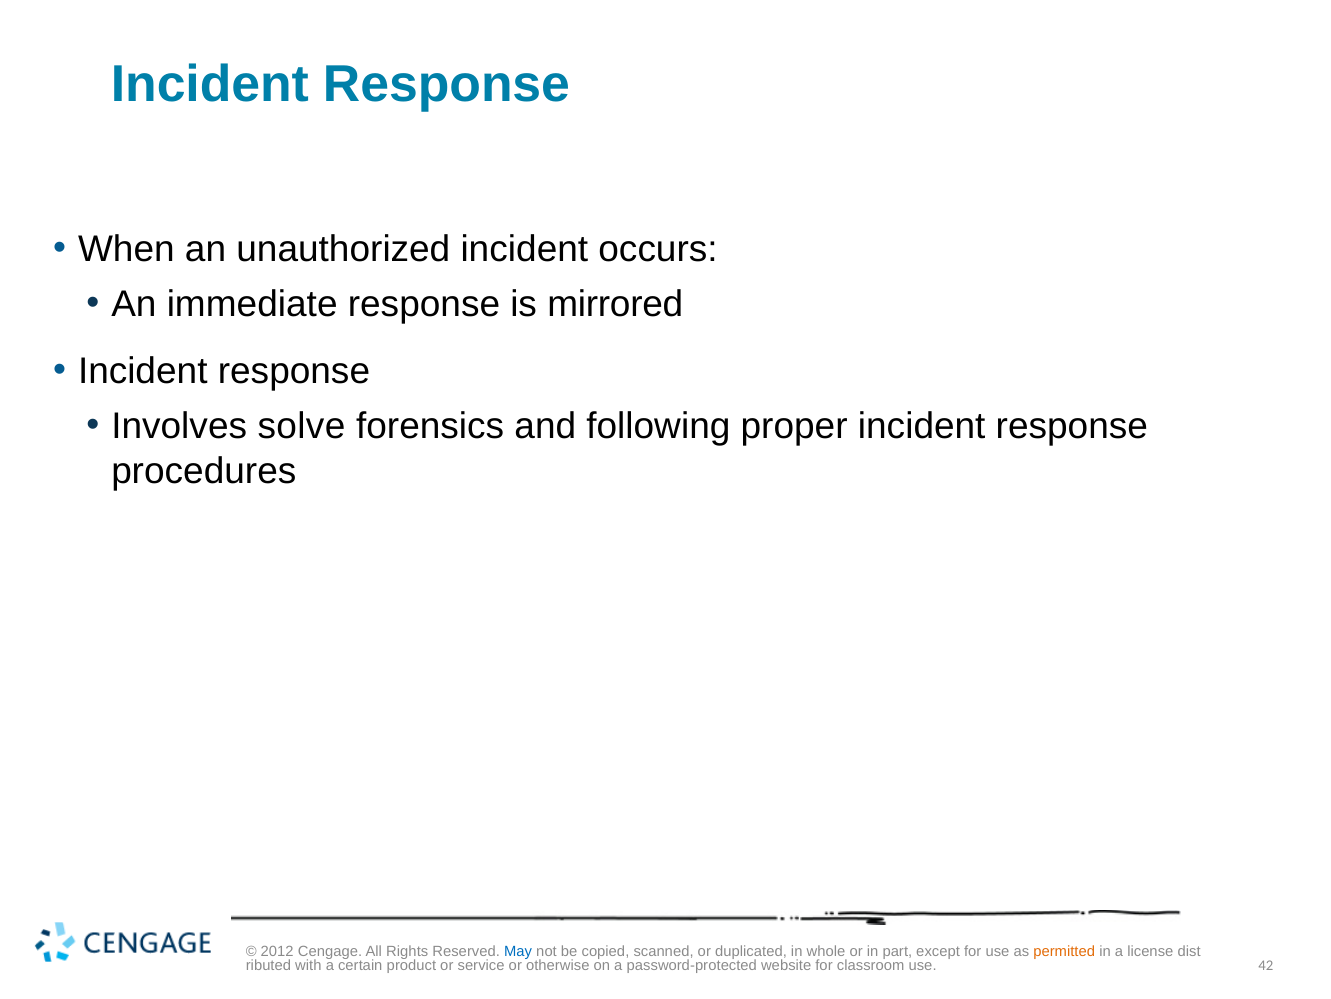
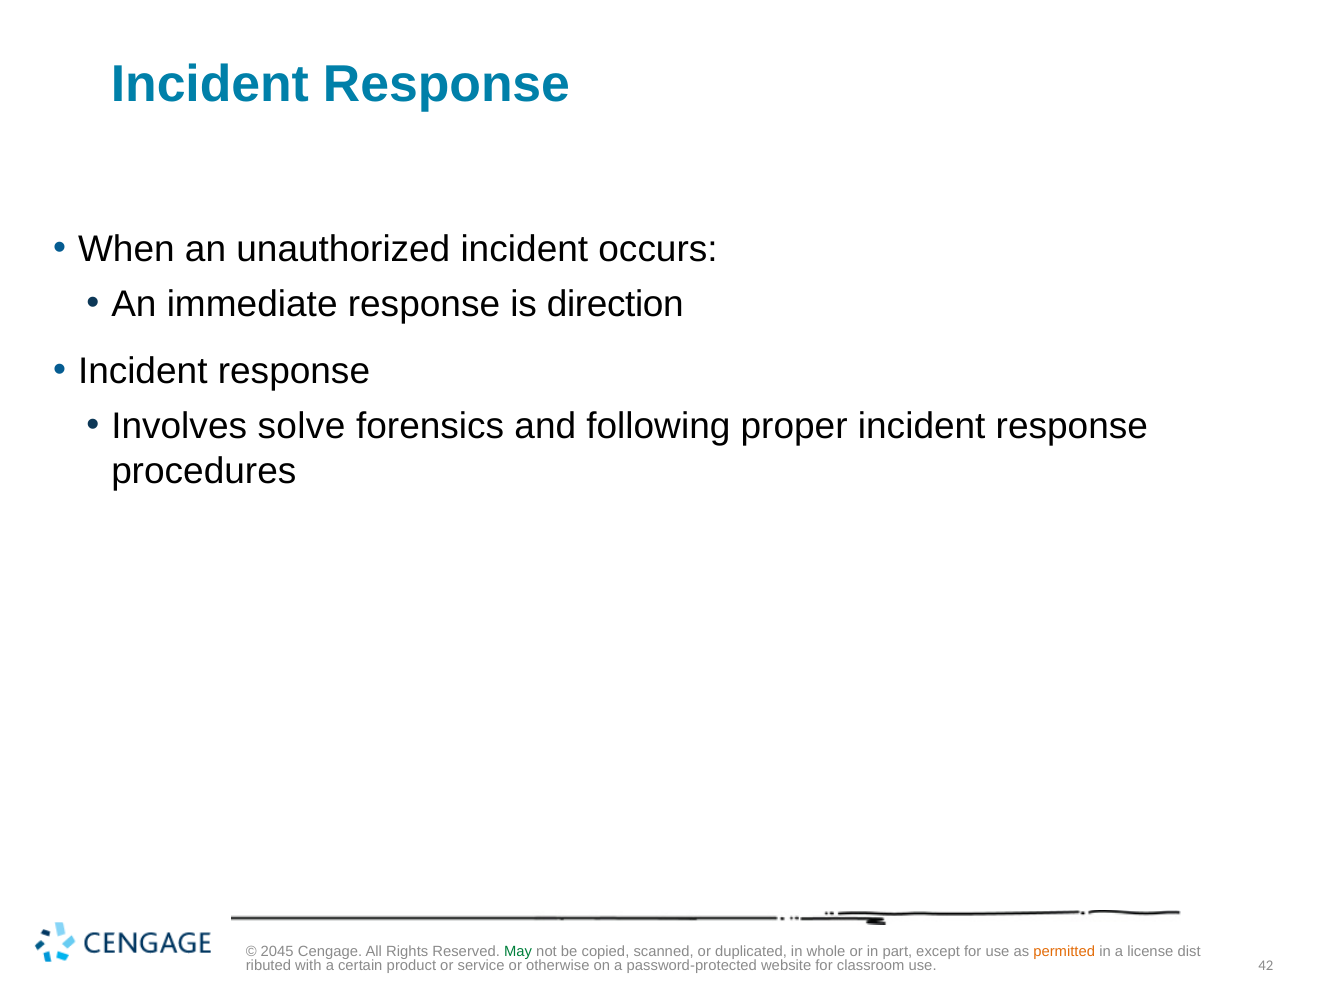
mirrored: mirrored -> direction
2012: 2012 -> 2045
May colour: blue -> green
